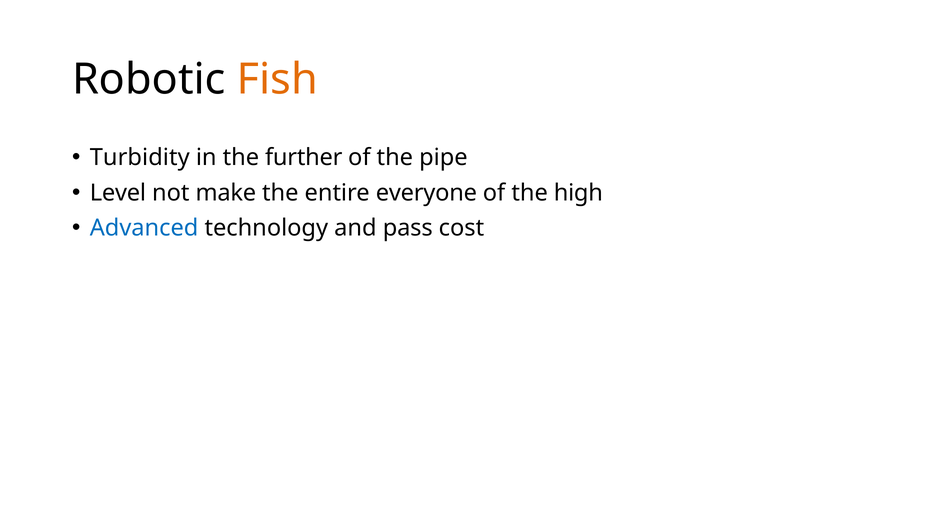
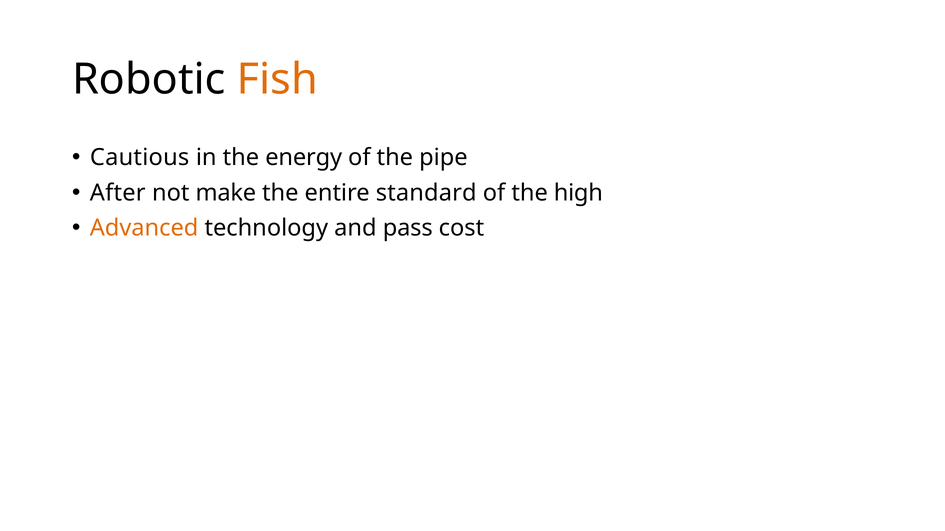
Turbidity: Turbidity -> Cautious
further: further -> energy
Level: Level -> After
everyone: everyone -> standard
Advanced colour: blue -> orange
